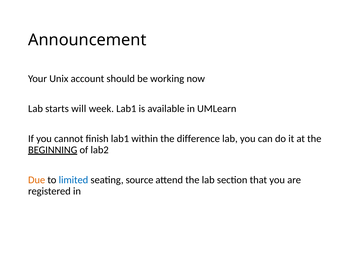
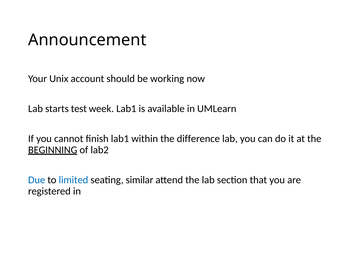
will: will -> test
Due colour: orange -> blue
source: source -> similar
